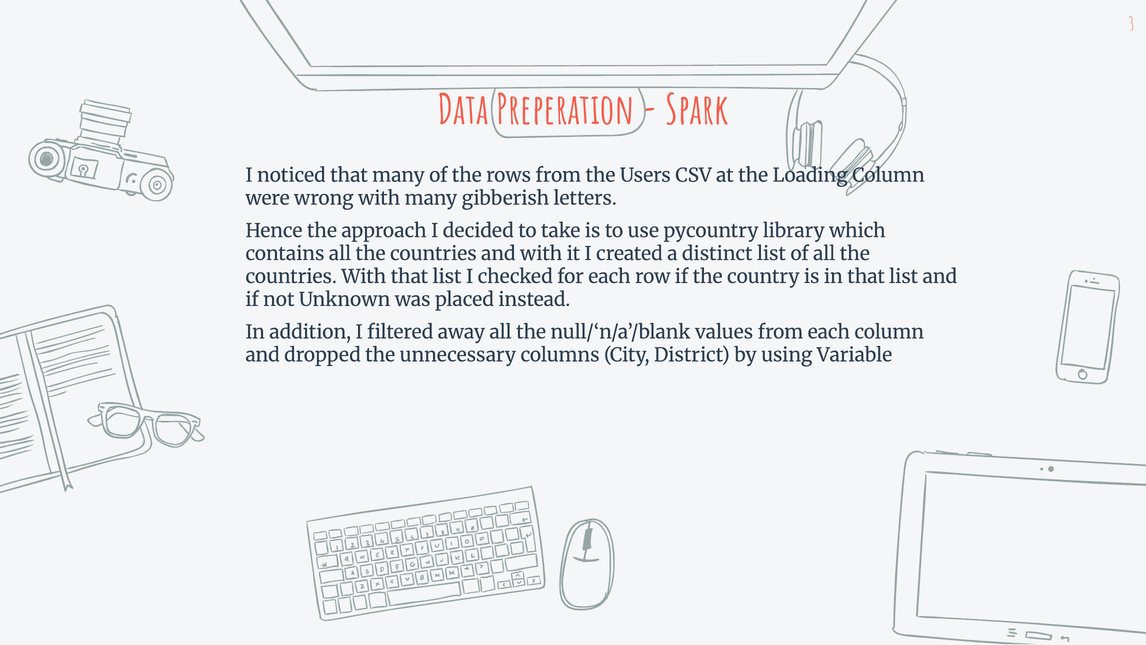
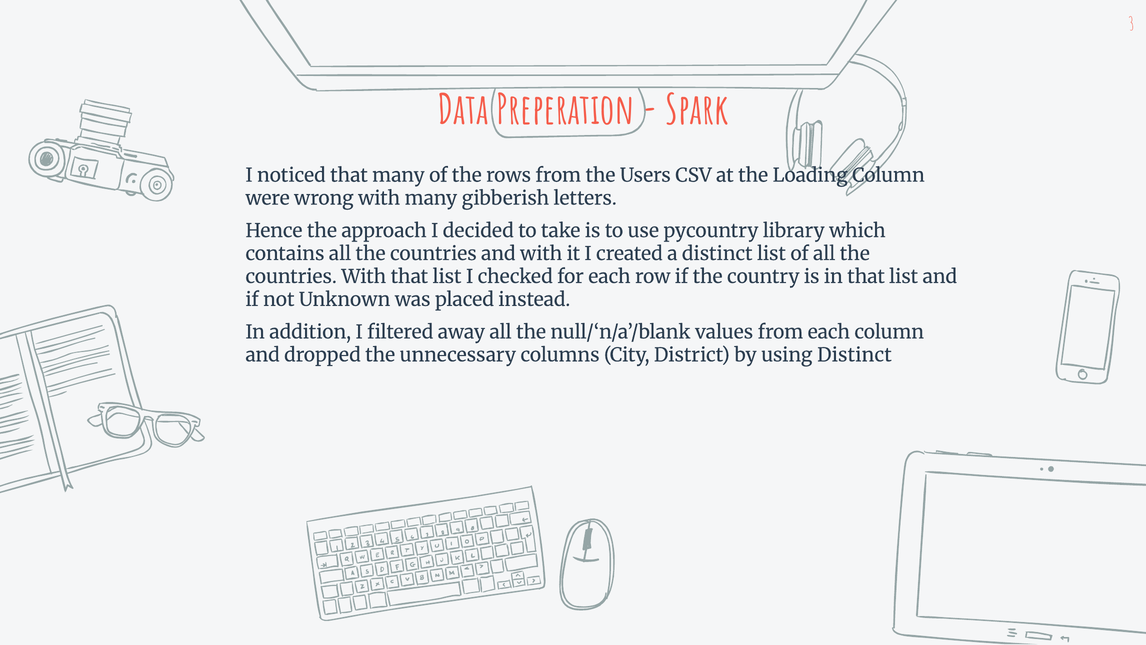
using Variable: Variable -> Distinct
